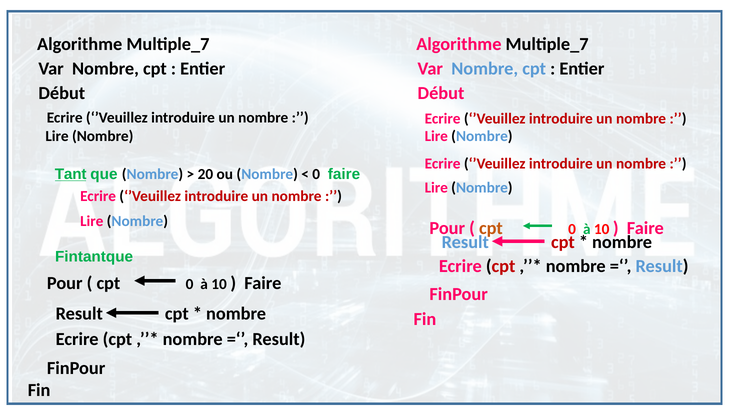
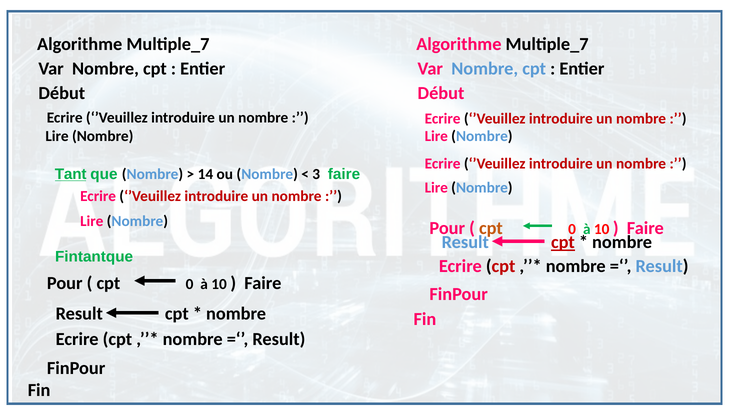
20: 20 -> 14
0 at (316, 174): 0 -> 3
cpt at (563, 243) underline: none -> present
